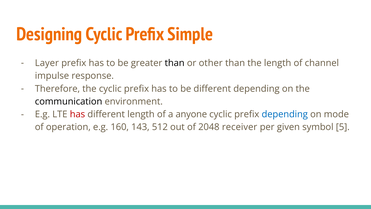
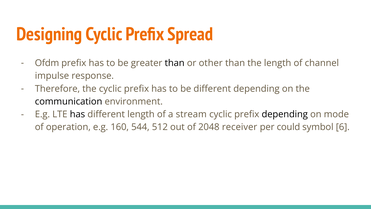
Simple: Simple -> Spread
Layer: Layer -> Ofdm
has at (77, 114) colour: red -> black
anyone: anyone -> stream
depending at (285, 114) colour: blue -> black
143: 143 -> 544
given: given -> could
5: 5 -> 6
